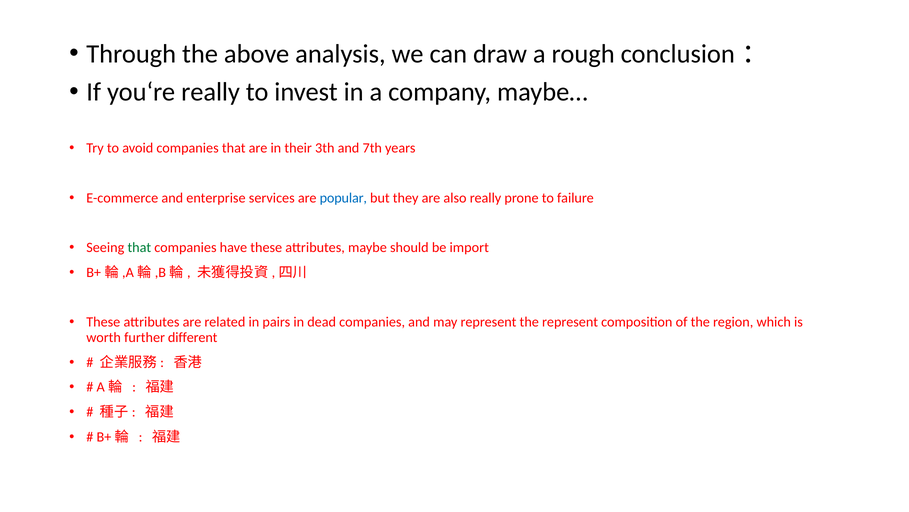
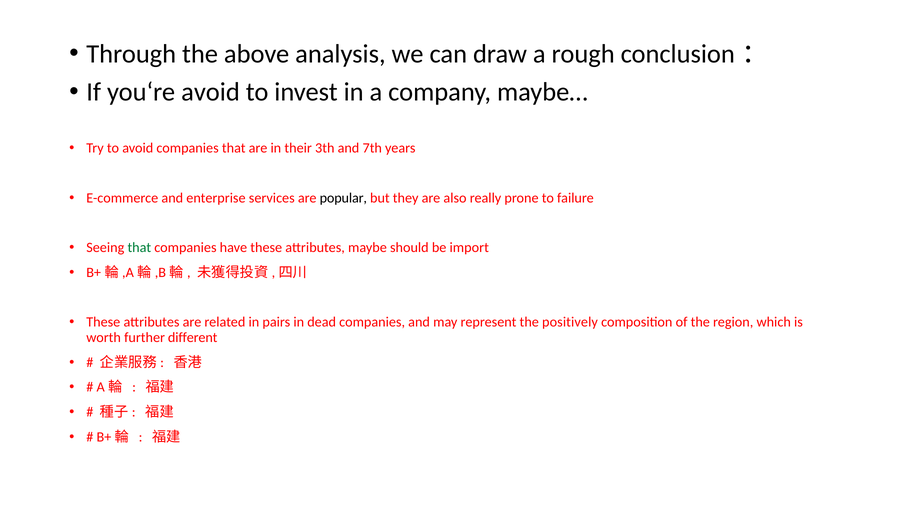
you‘re really: really -> avoid
popular colour: blue -> black
the represent: represent -> positively
